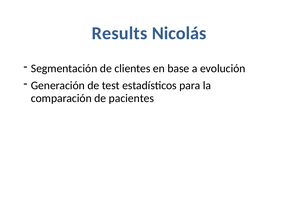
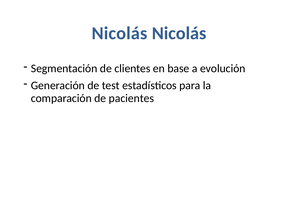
Results at (120, 33): Results -> Nicolás
